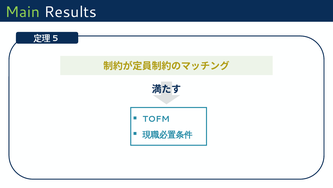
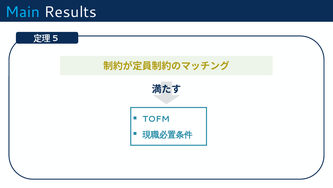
Main colour: light green -> light blue
